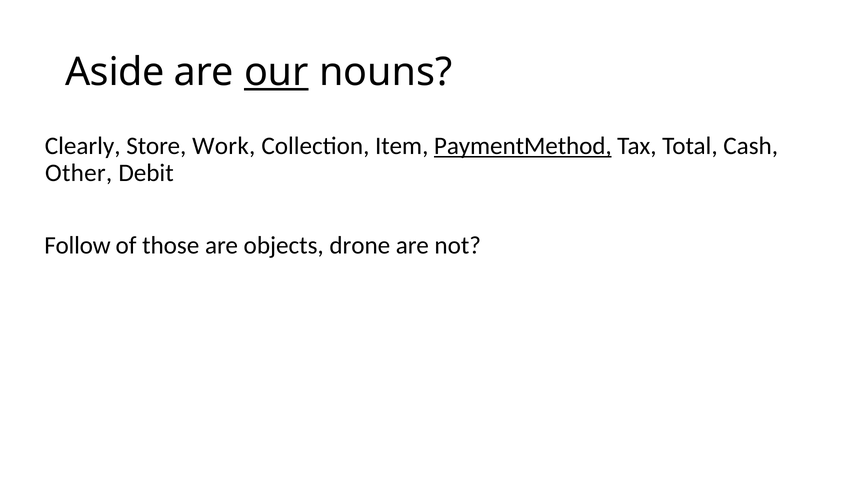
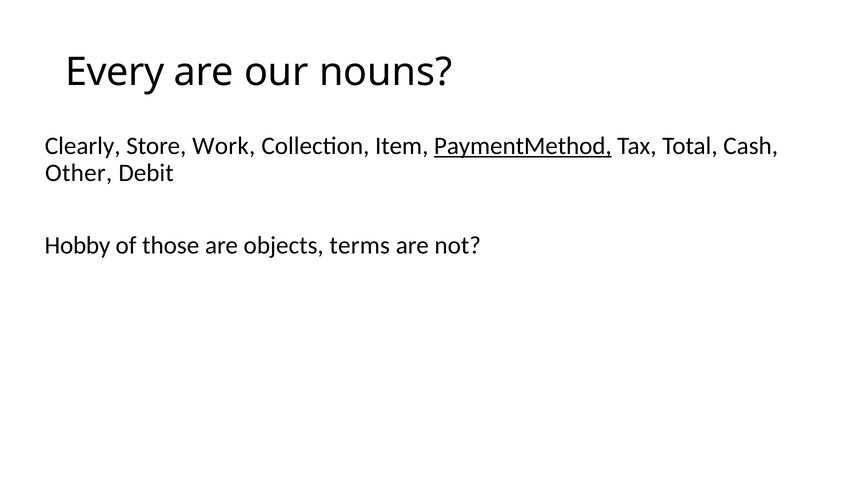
Aside: Aside -> Every
our underline: present -> none
Follow: Follow -> Hobby
drone: drone -> terms
